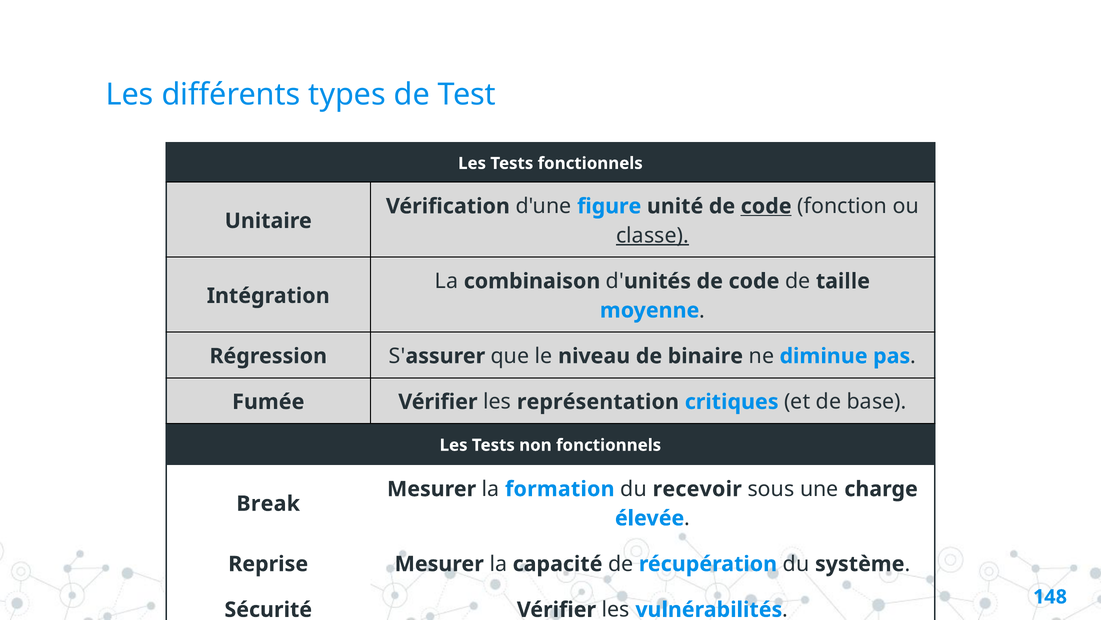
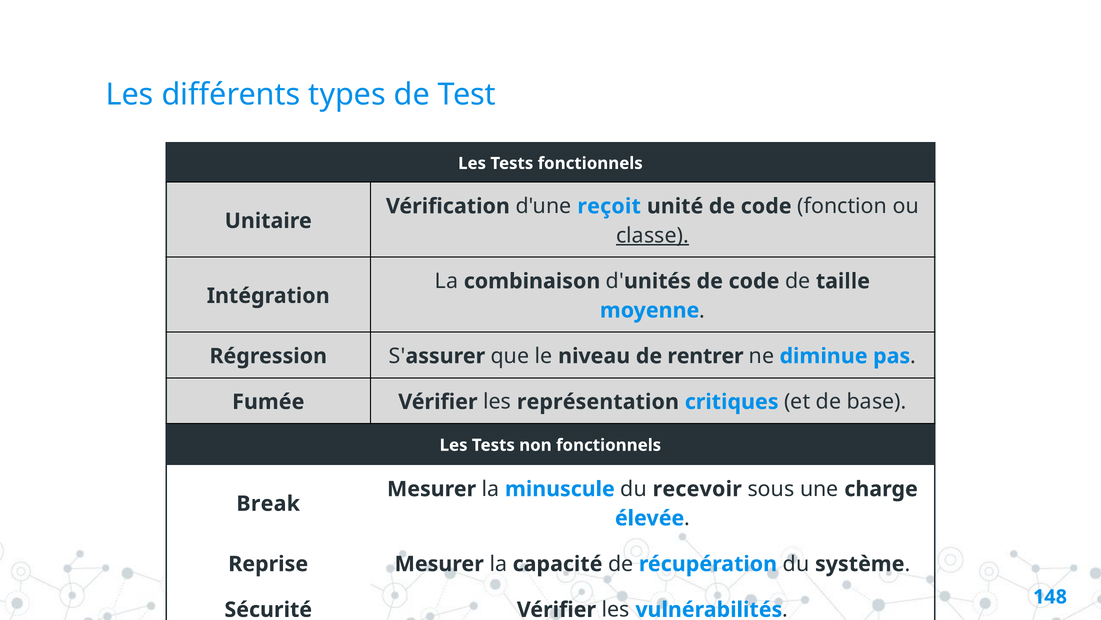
figure: figure -> reçoit
code at (766, 206) underline: present -> none
binaire: binaire -> rentrer
formation: formation -> minuscule
